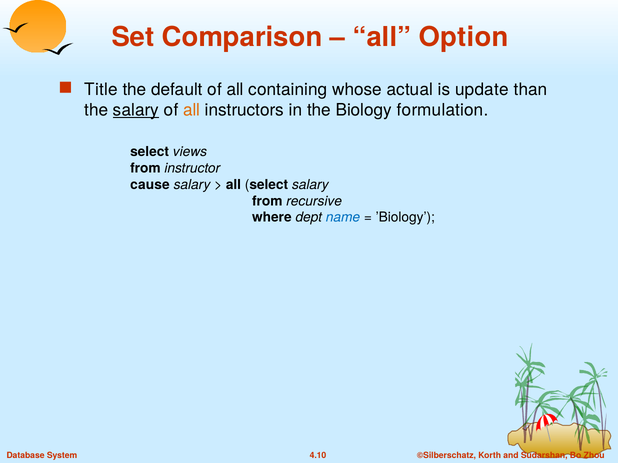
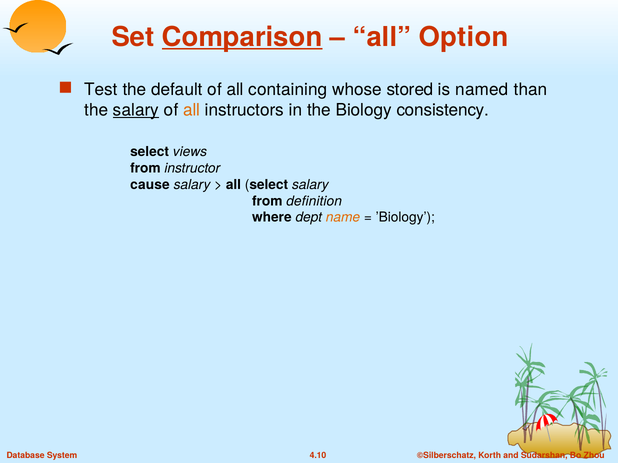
Comparison underline: none -> present
Title: Title -> Test
actual: actual -> stored
update: update -> named
formulation: formulation -> consistency
recursive: recursive -> definition
name colour: blue -> orange
